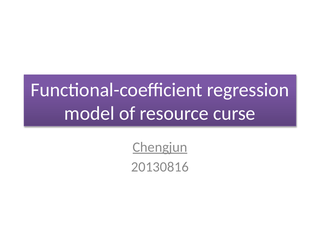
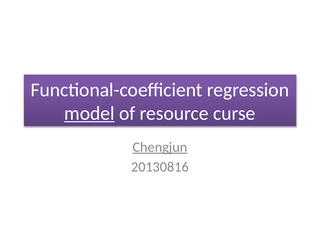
model underline: none -> present
